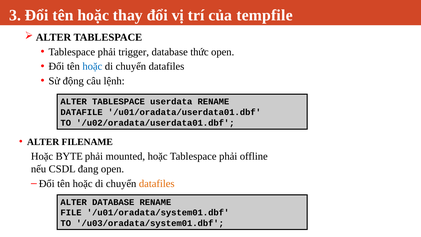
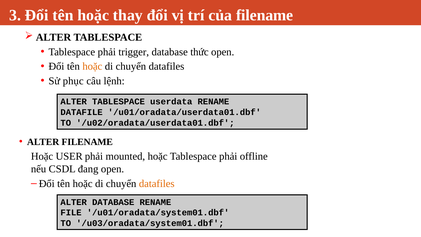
của tempfile: tempfile -> filename
hoặc at (92, 66) colour: blue -> orange
động: động -> phục
BYTE: BYTE -> USER
